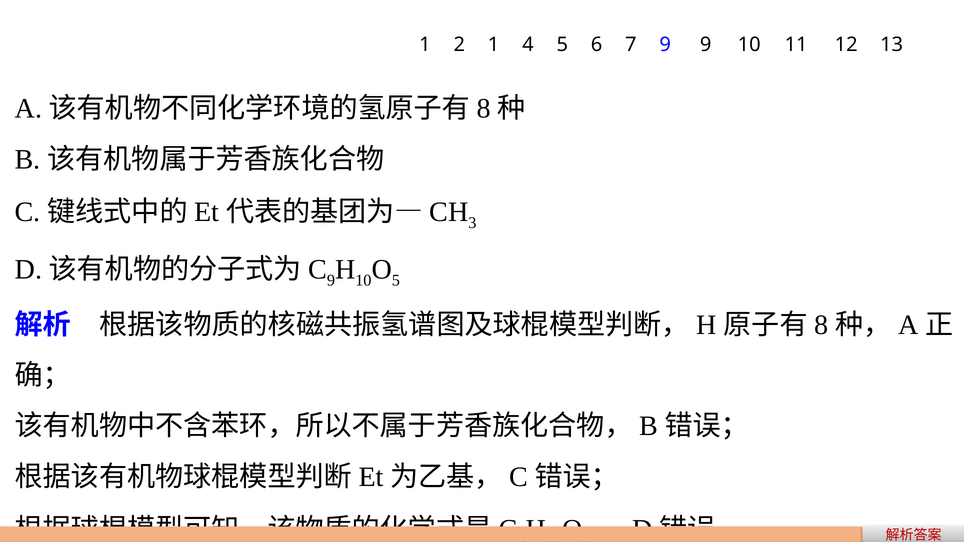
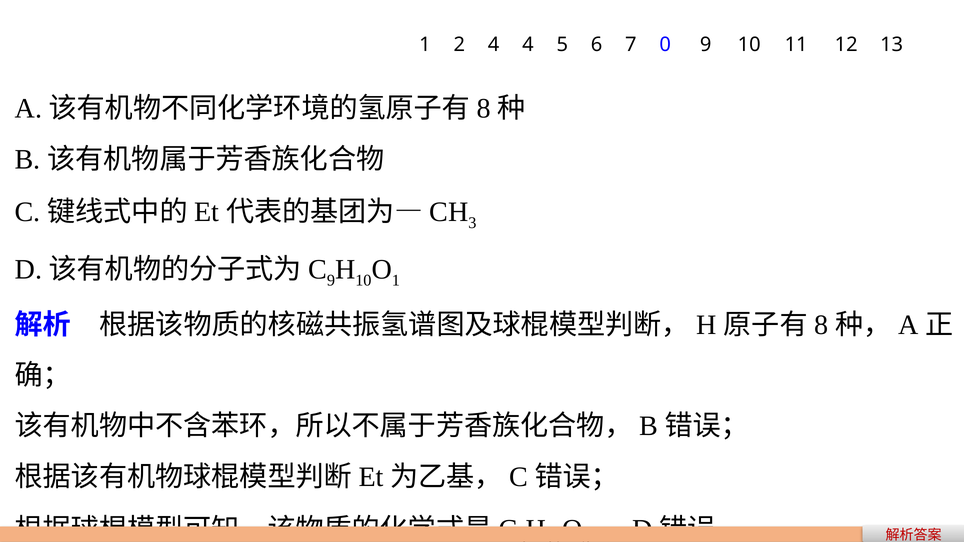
2 1: 1 -> 4
7 9: 9 -> 0
5 at (396, 281): 5 -> 1
